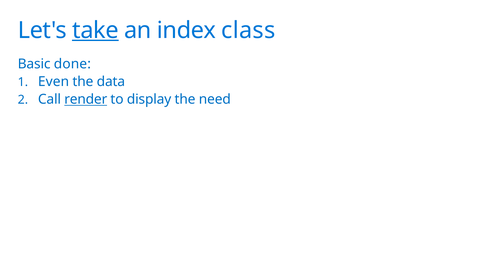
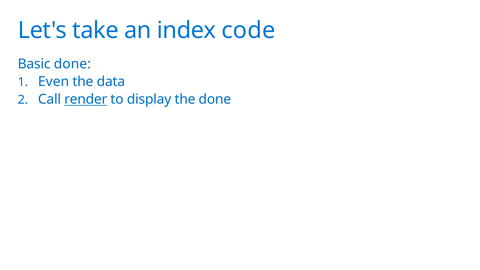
take underline: present -> none
class: class -> code
the need: need -> done
